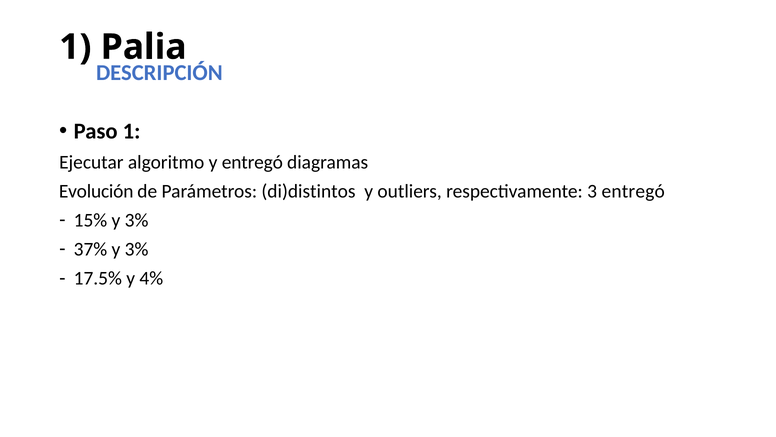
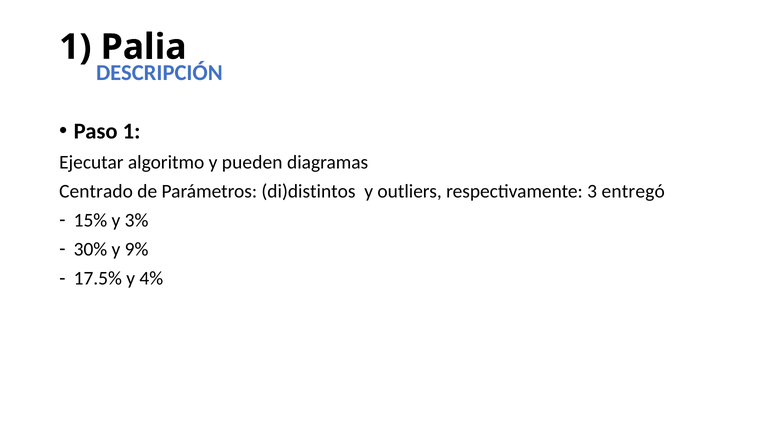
y entregó: entregó -> pueden
Evolución: Evolución -> Centrado
37%: 37% -> 30%
3% at (137, 249): 3% -> 9%
